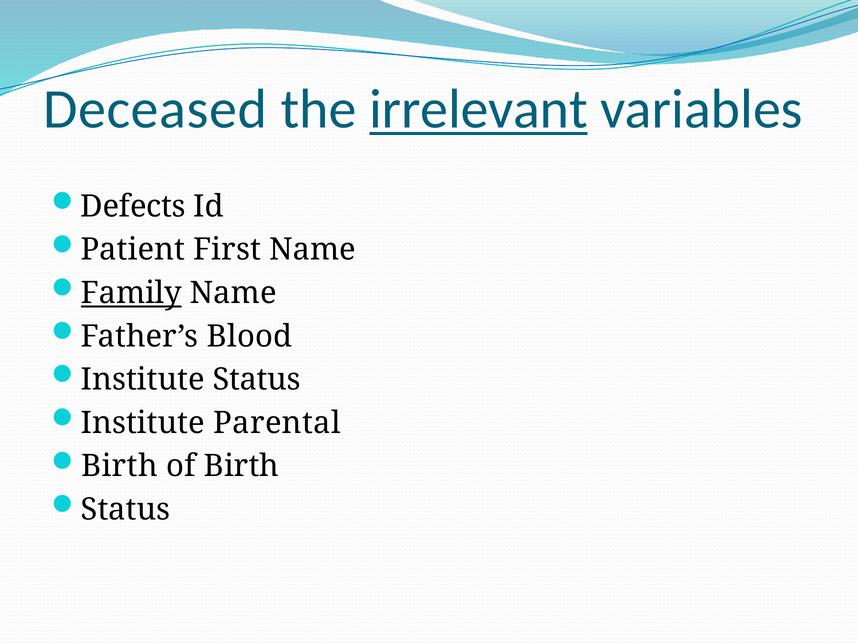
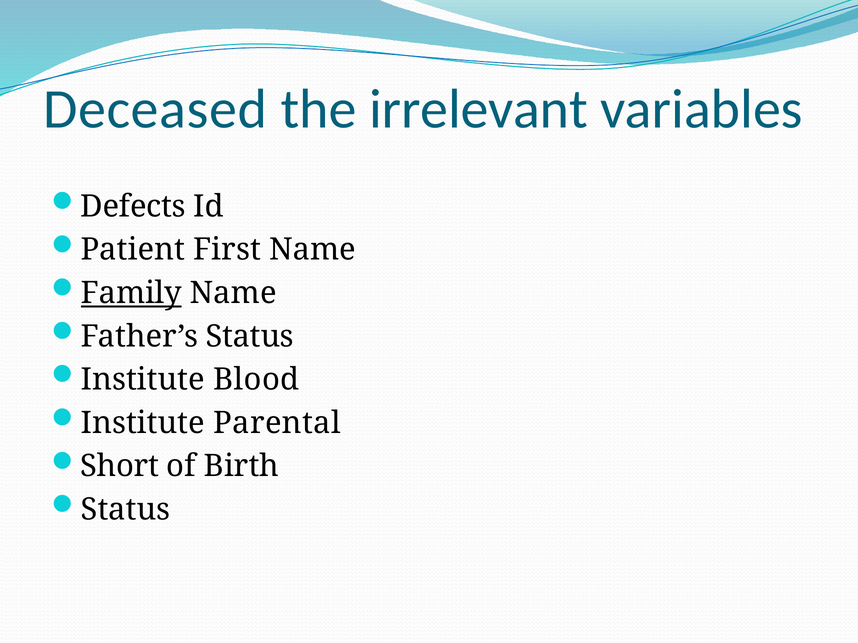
irrelevant underline: present -> none
Father’s Blood: Blood -> Status
Institute Status: Status -> Blood
Birth at (119, 467): Birth -> Short
